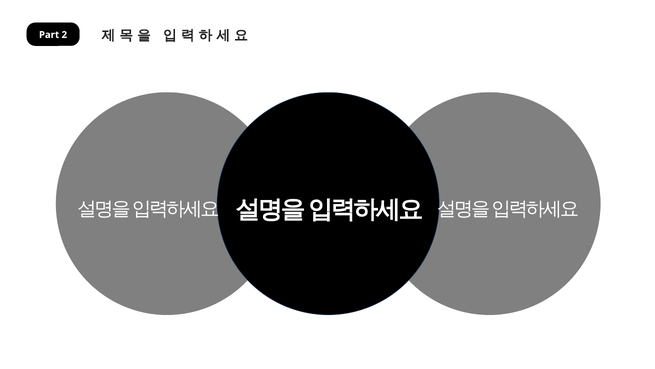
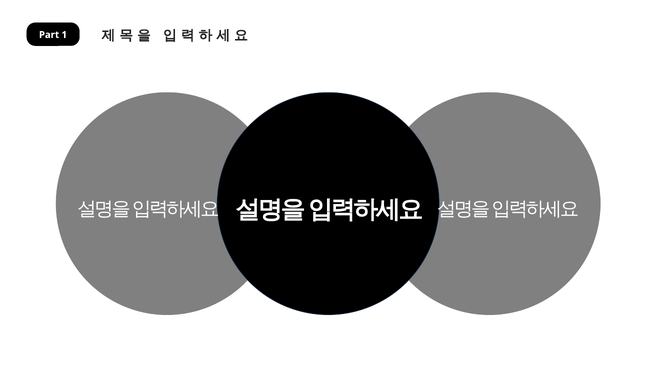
2: 2 -> 1
